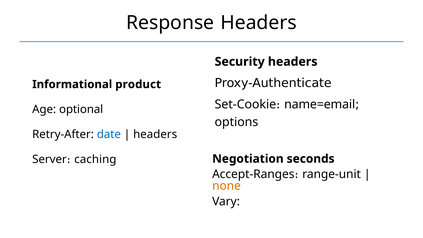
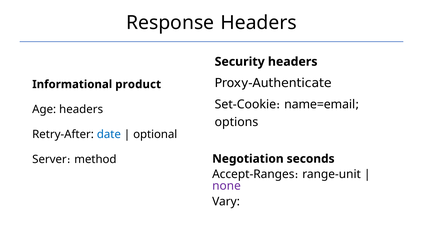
Age optional: optional -> headers
headers at (155, 134): headers -> optional
caching: caching -> method
none colour: orange -> purple
